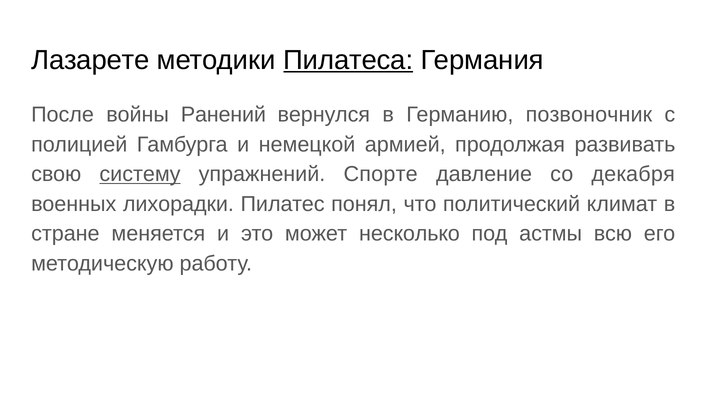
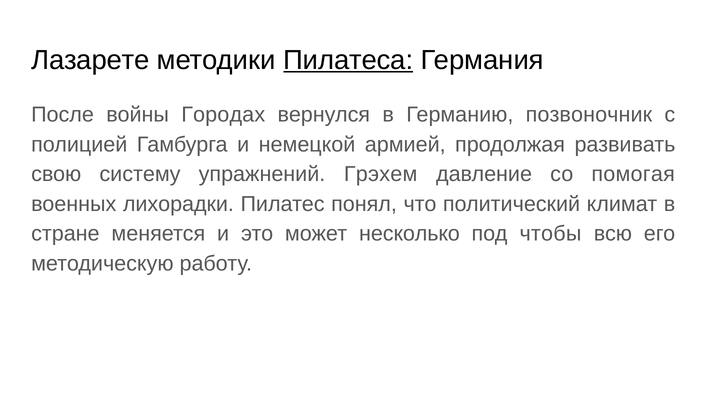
Ранений: Ранений -> Городах
систему underline: present -> none
Спорте: Спорте -> Грэхем
декабря: декабря -> помогая
астмы: астмы -> чтобы
